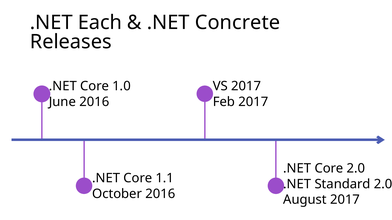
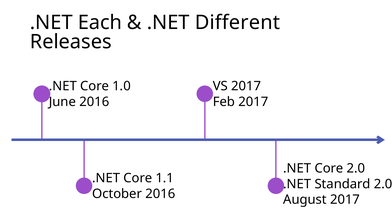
Concrete: Concrete -> Different
